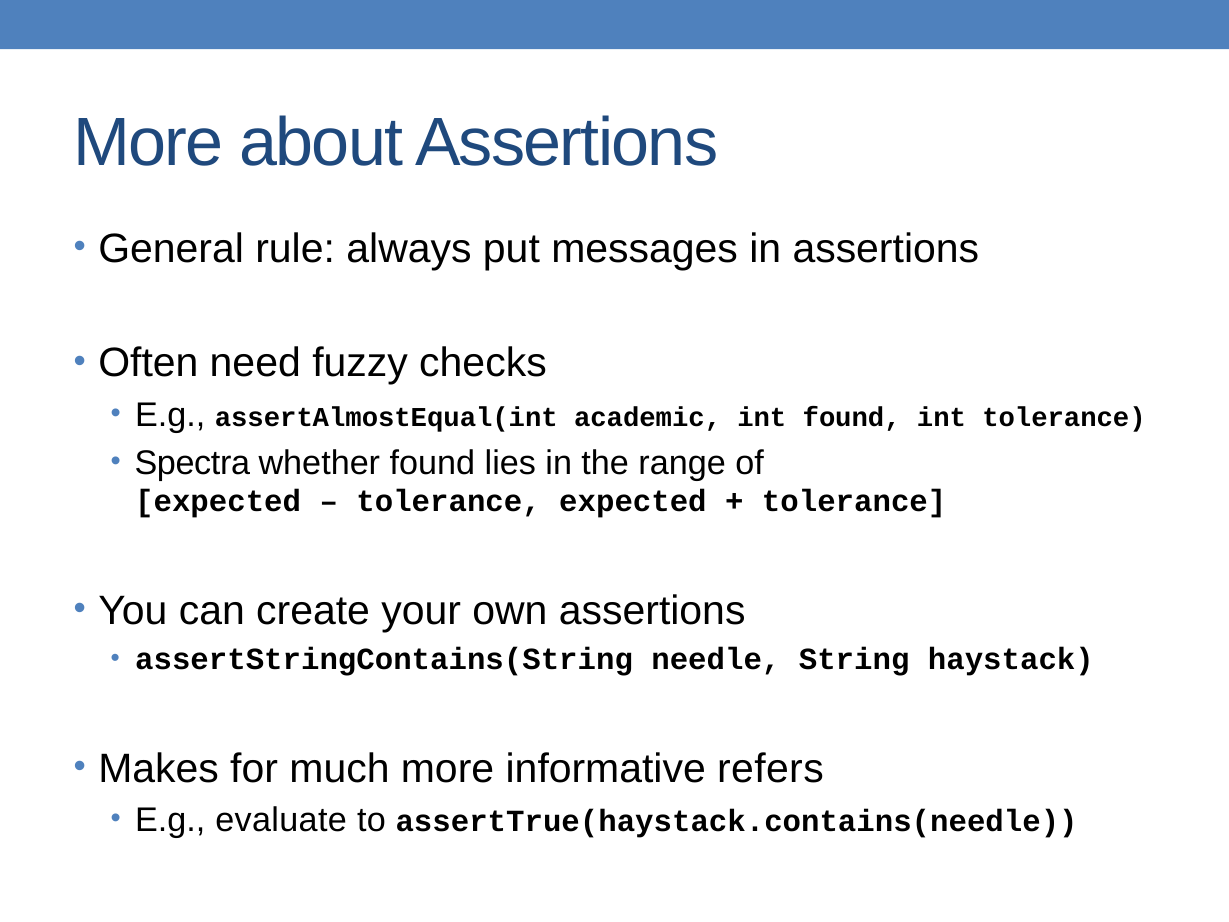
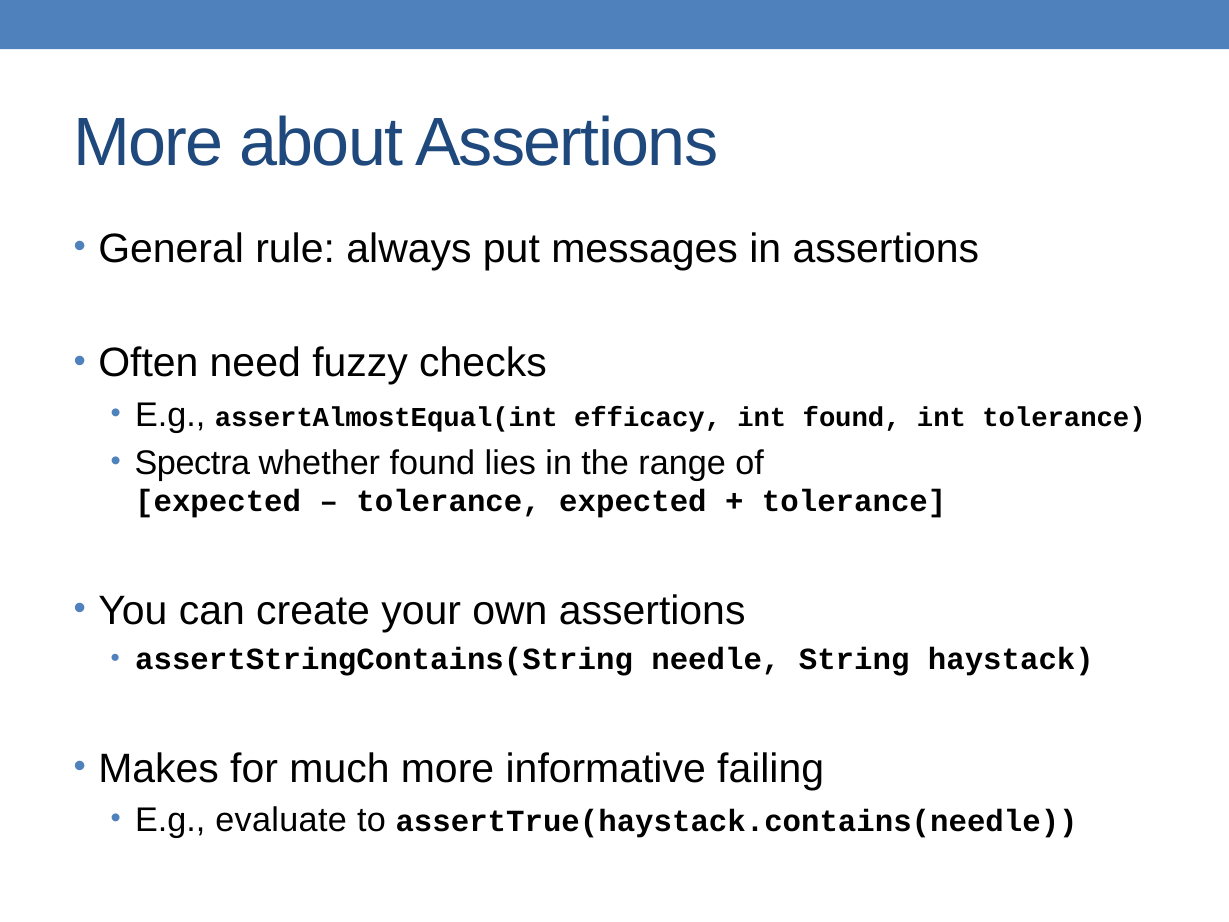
academic: academic -> efficacy
refers: refers -> failing
